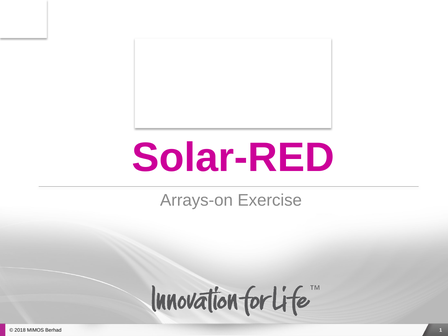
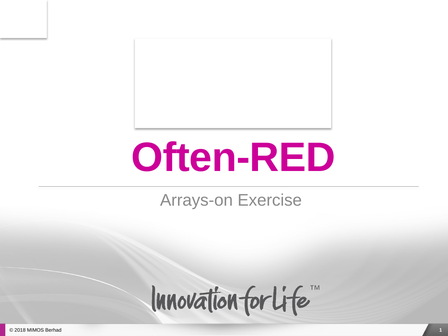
Solar-RED: Solar-RED -> Often-RED
